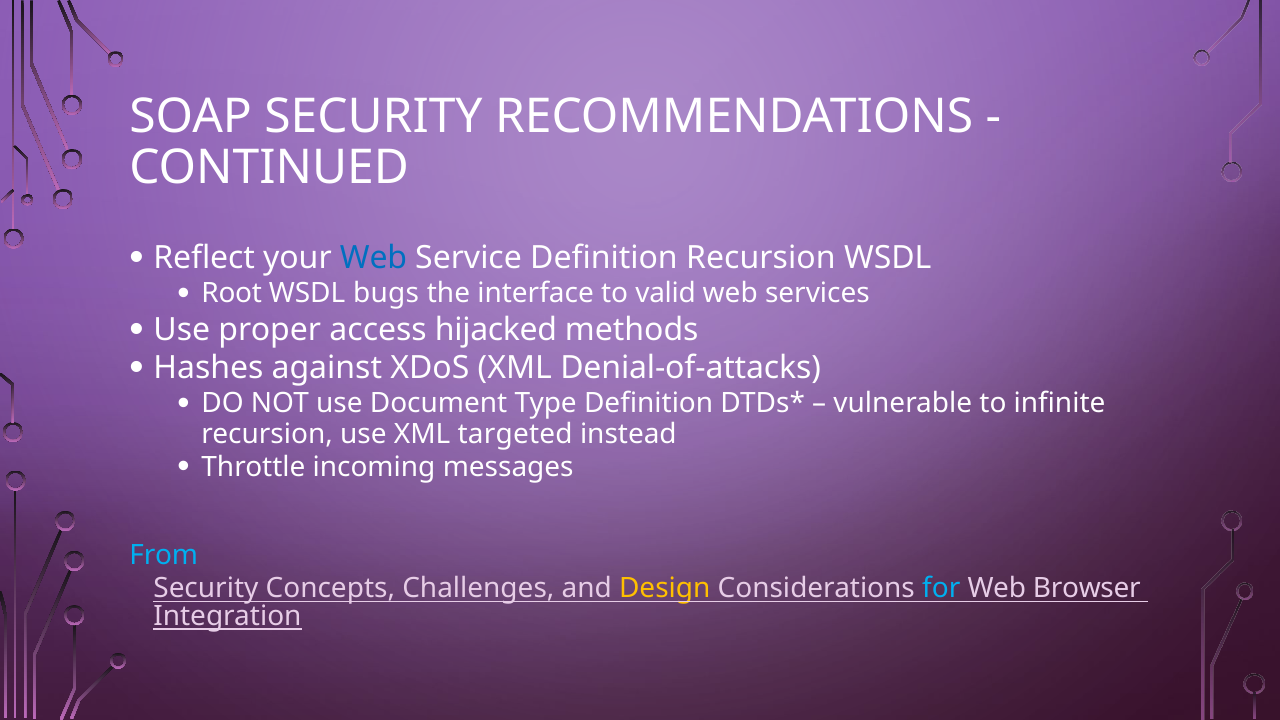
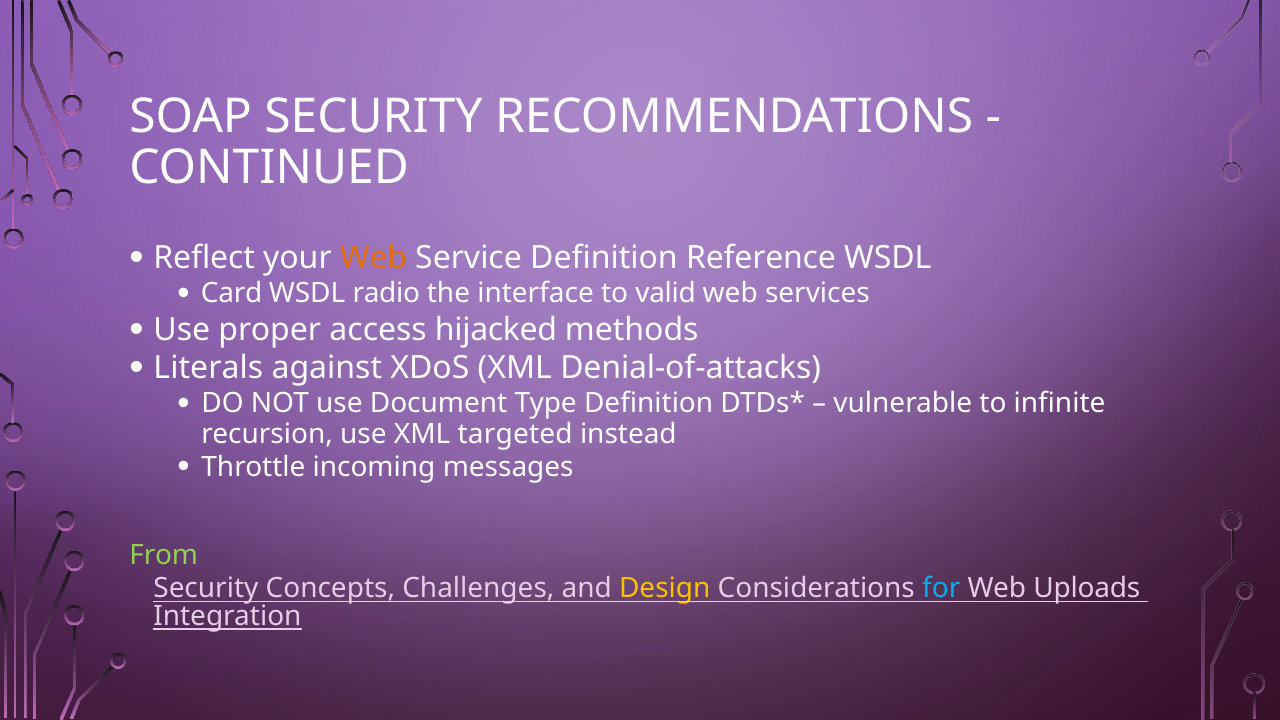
Web at (374, 258) colour: blue -> orange
Definition Recursion: Recursion -> Reference
Root: Root -> Card
bugs: bugs -> radio
Hashes: Hashes -> Literals
From colour: light blue -> light green
Browser: Browser -> Uploads
